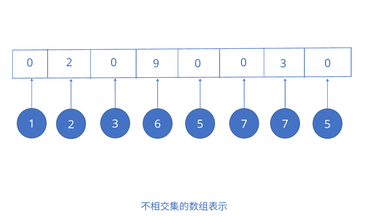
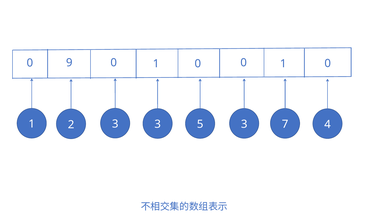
0 2: 2 -> 9
9 at (156, 64): 9 -> 1
0 0 3: 3 -> 1
3 6: 6 -> 3
5 7: 7 -> 3
7 5: 5 -> 4
